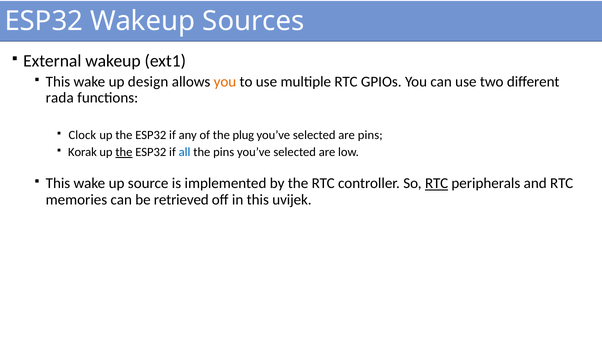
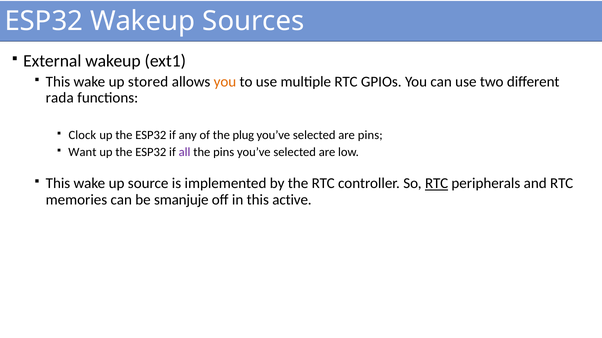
design: design -> stored
Korak: Korak -> Want
the at (124, 152) underline: present -> none
all colour: blue -> purple
retrieved: retrieved -> smanjuje
uvijek: uvijek -> active
